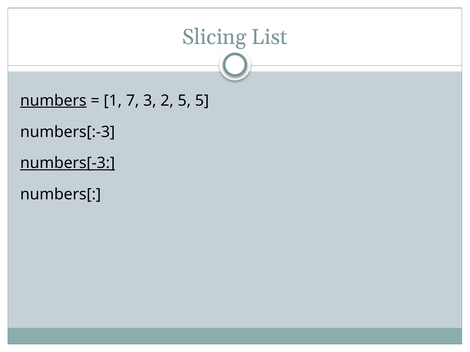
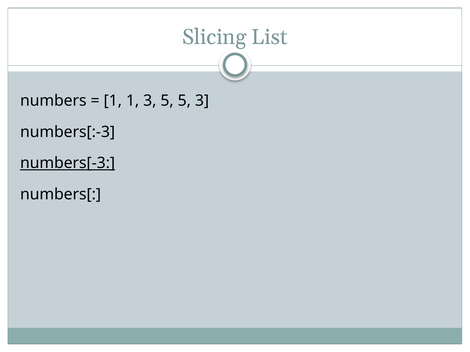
numbers underline: present -> none
1 7: 7 -> 1
3 2: 2 -> 5
5 5: 5 -> 3
